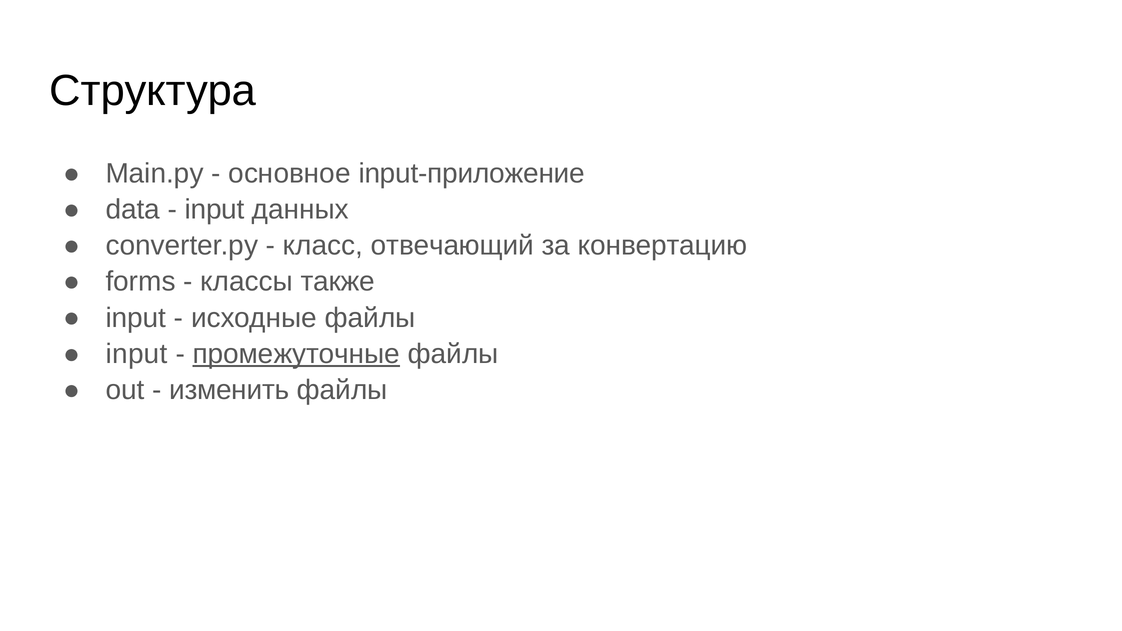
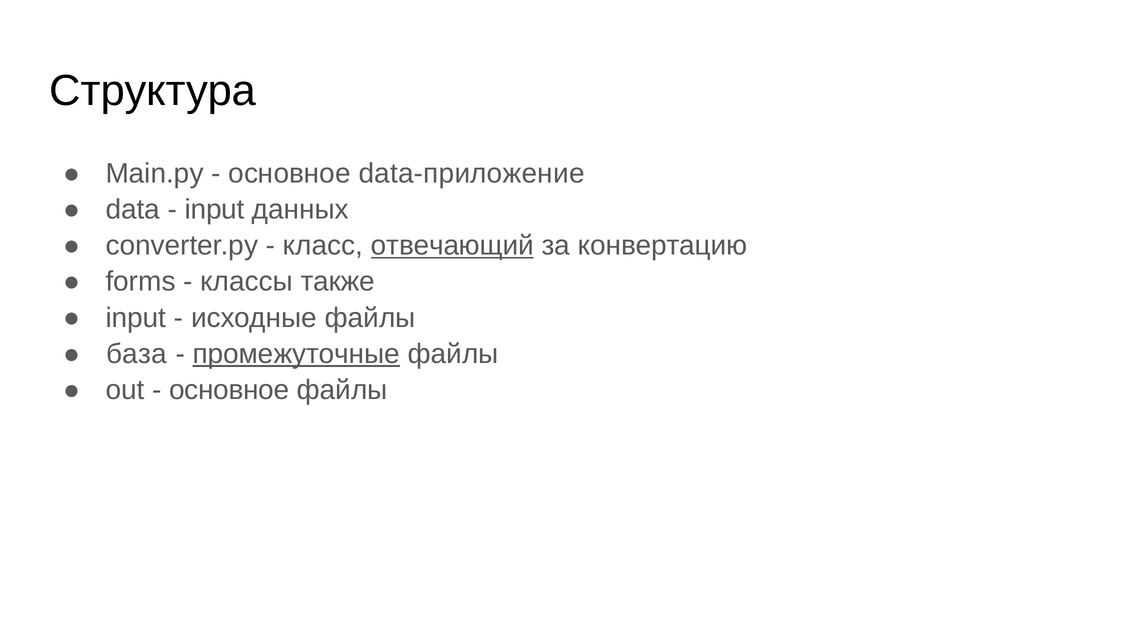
input-приложение: input-приложение -> data-приложение
отвечающий underline: none -> present
input at (137, 354): input -> база
изменить at (229, 390): изменить -> основное
